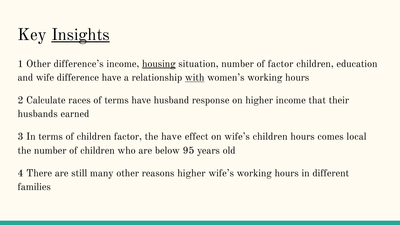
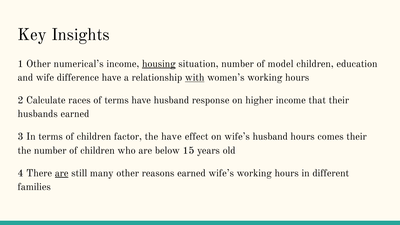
Insights underline: present -> none
difference’s: difference’s -> numerical’s
of factor: factor -> model
wife’s children: children -> husband
comes local: local -> their
95: 95 -> 15
are at (62, 173) underline: none -> present
reasons higher: higher -> earned
